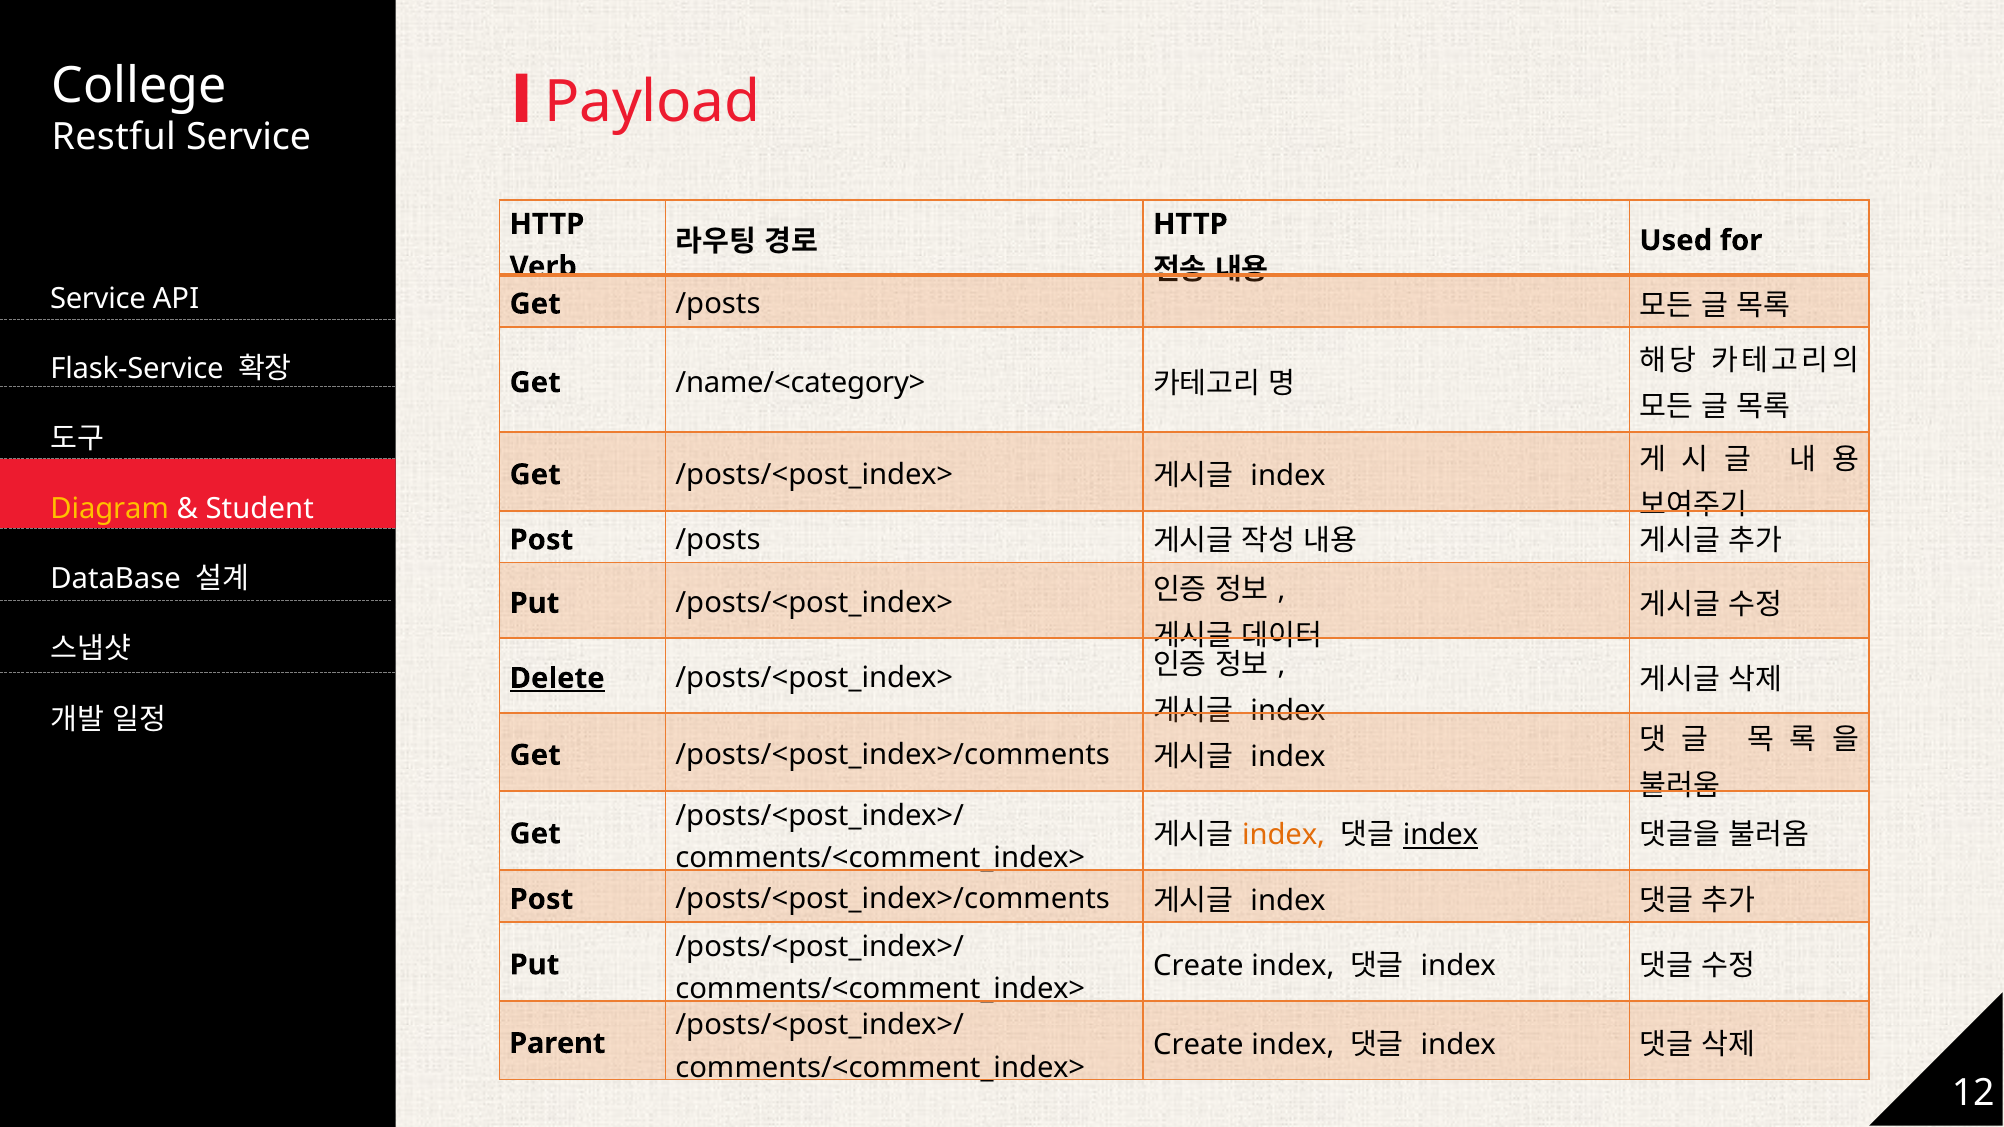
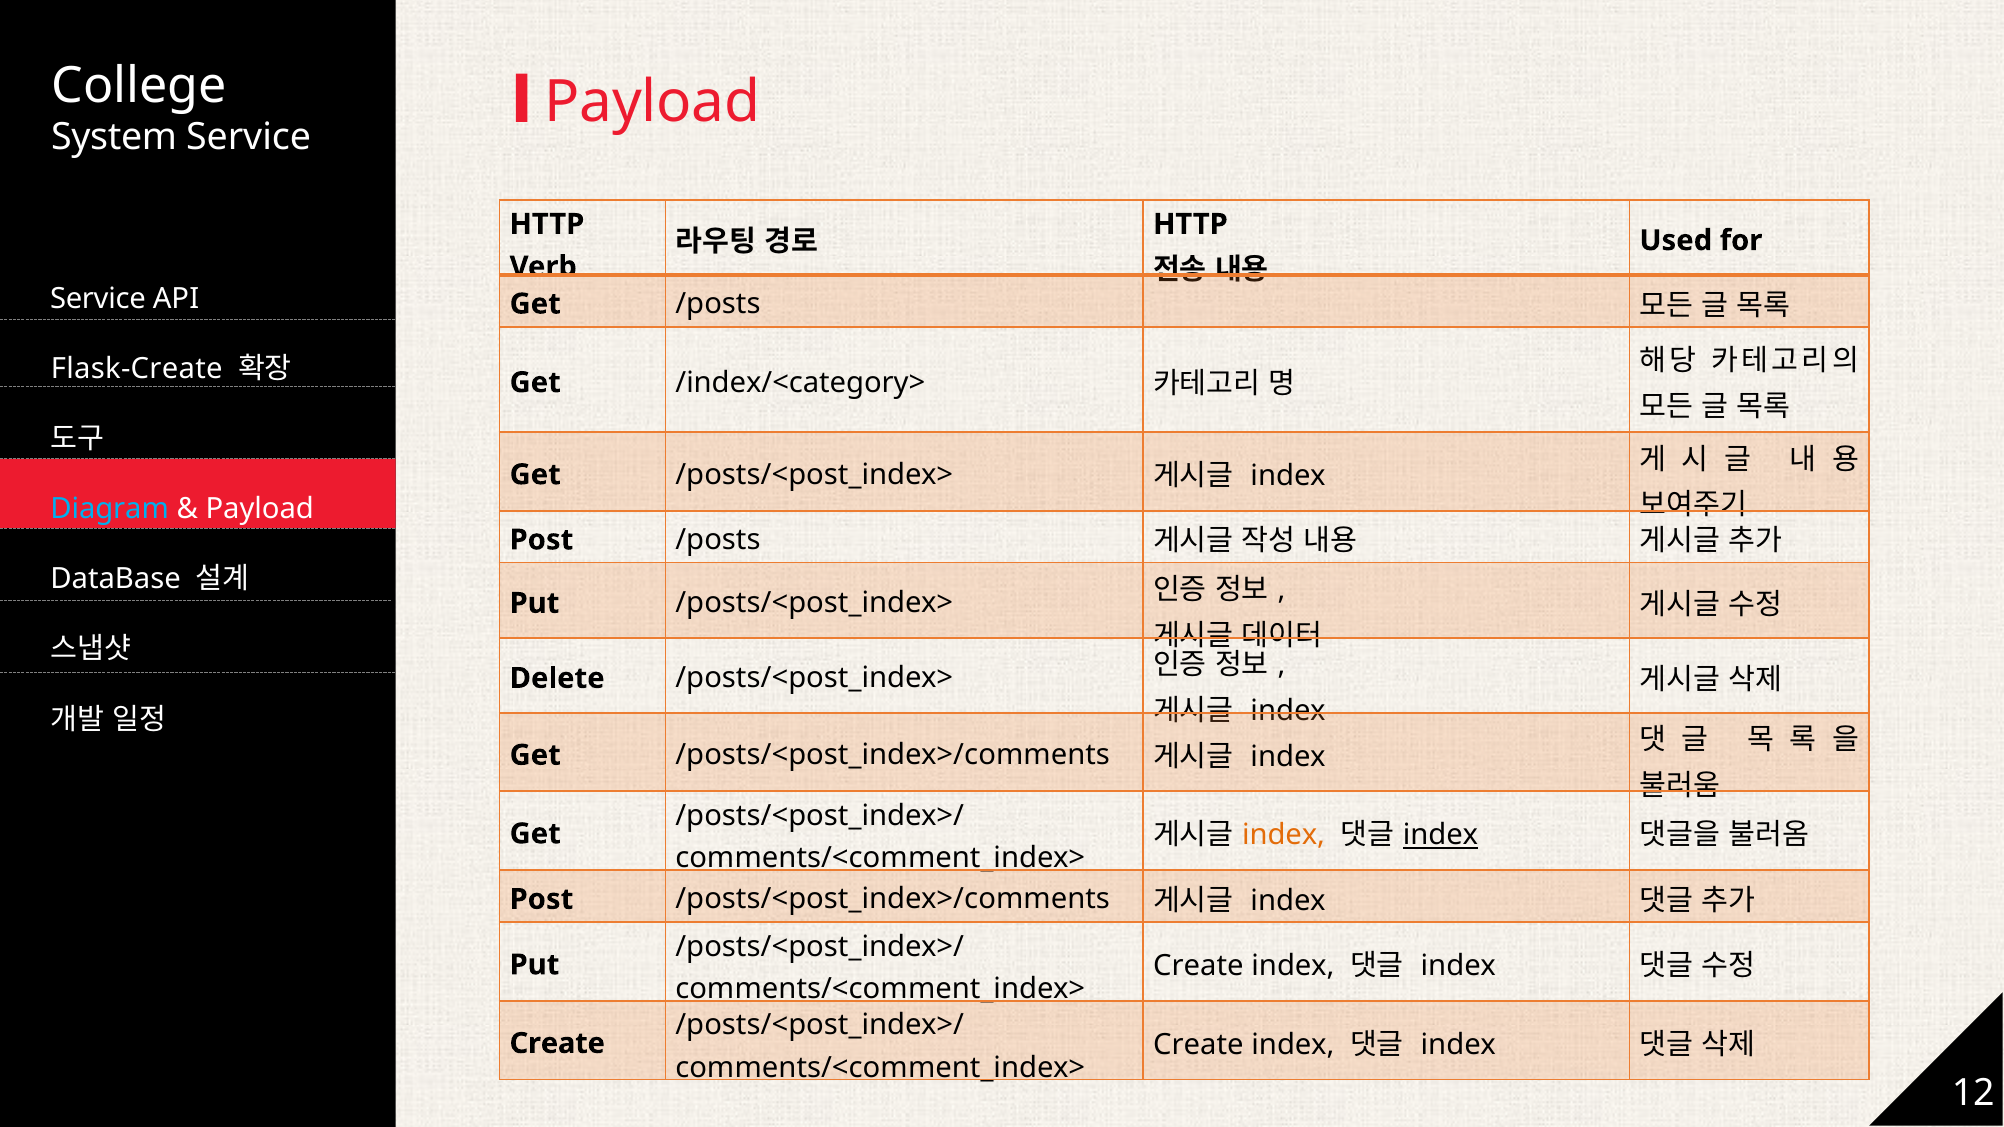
Restful: Restful -> System
Flask-Service: Flask-Service -> Flask-Create
/name/<category>: /name/<category> -> /index/<category>
Diagram colour: yellow -> light blue
Student at (260, 509): Student -> Payload
Delete underline: present -> none
Parent at (557, 1044): Parent -> Create
